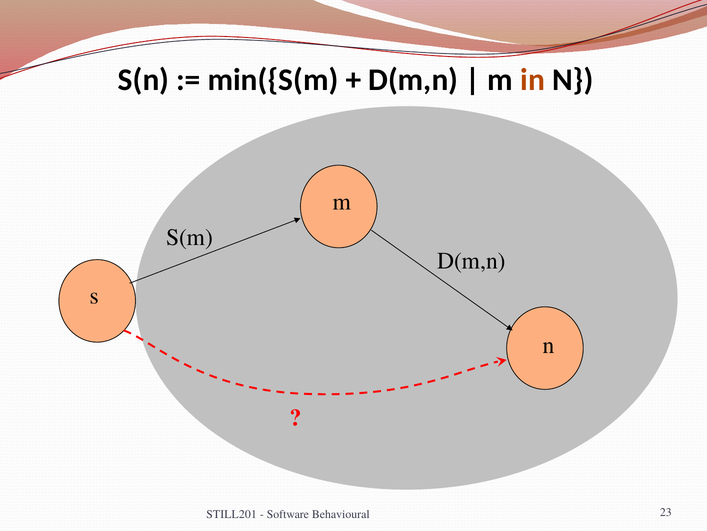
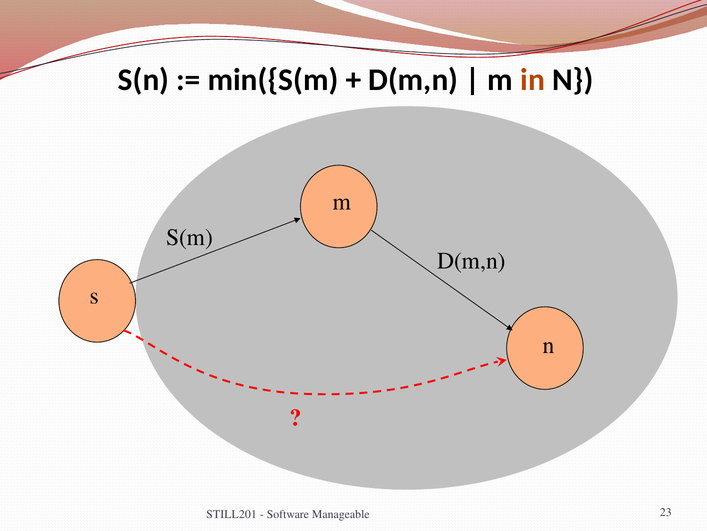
Behavioural: Behavioural -> Manageable
